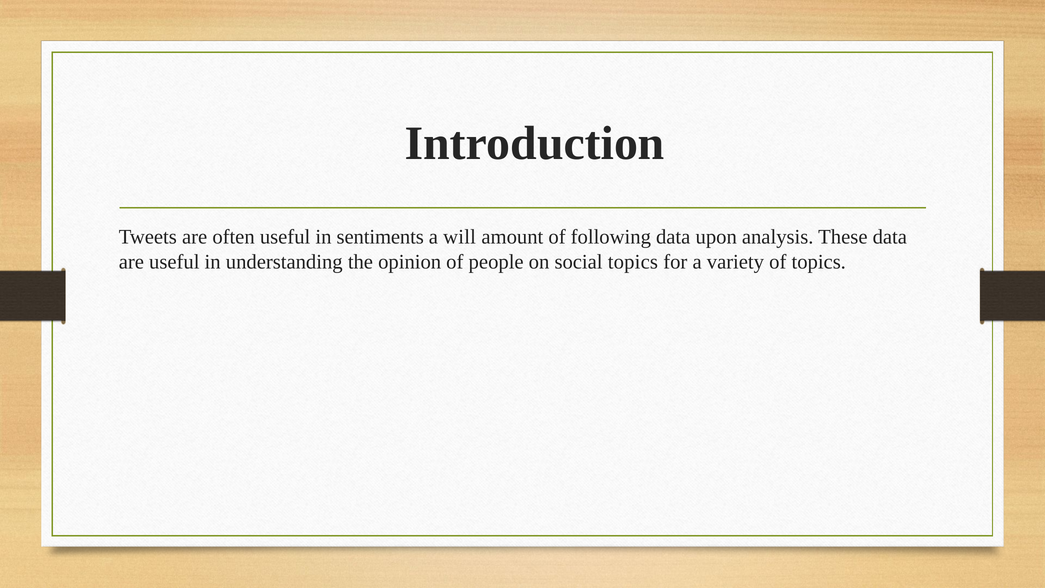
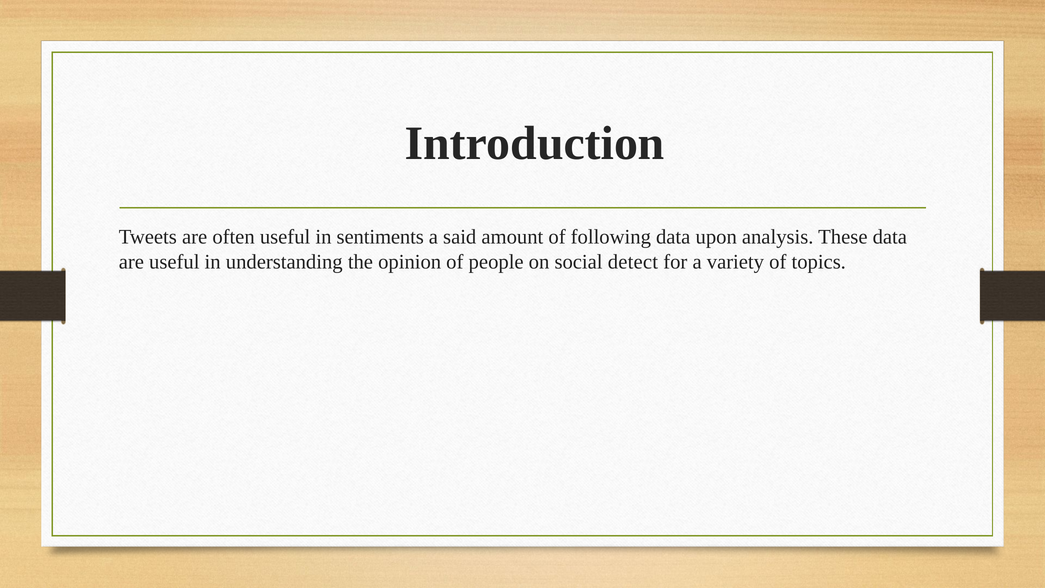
will: will -> said
social topics: topics -> detect
